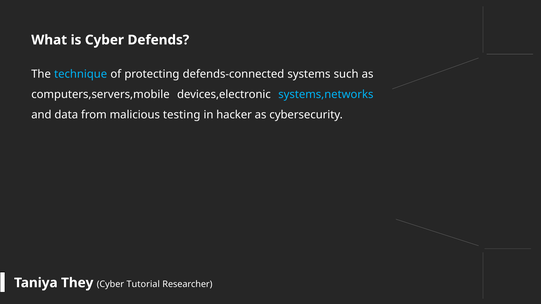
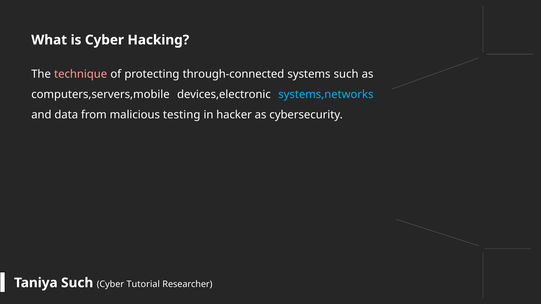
Defends: Defends -> Hacking
technique colour: light blue -> pink
defends-connected: defends-connected -> through-connected
Taniya They: They -> Such
